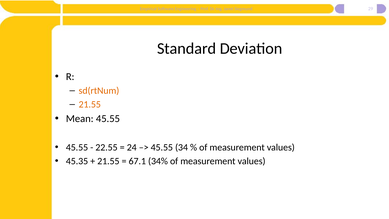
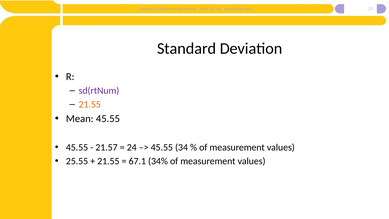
sd(rtNum colour: orange -> purple
22.55: 22.55 -> 21.57
45.35: 45.35 -> 25.55
